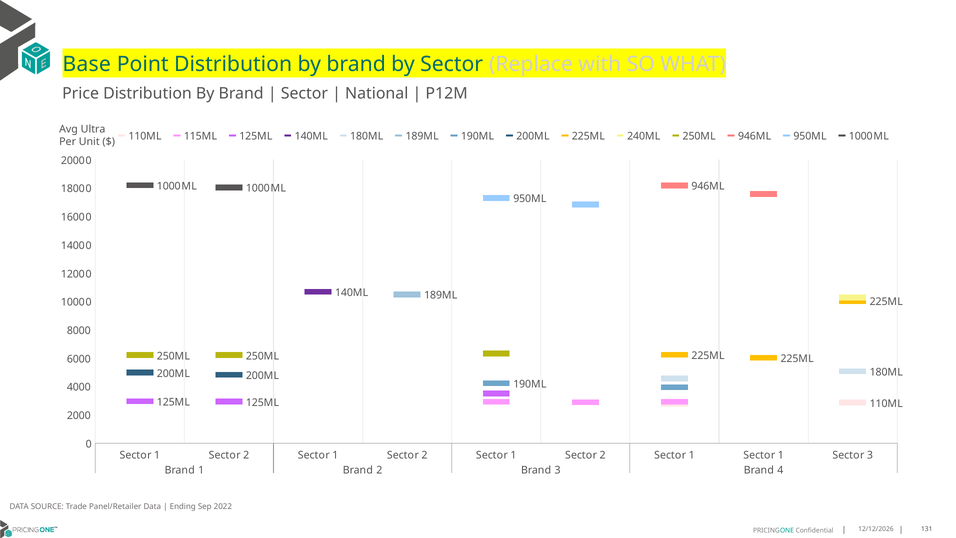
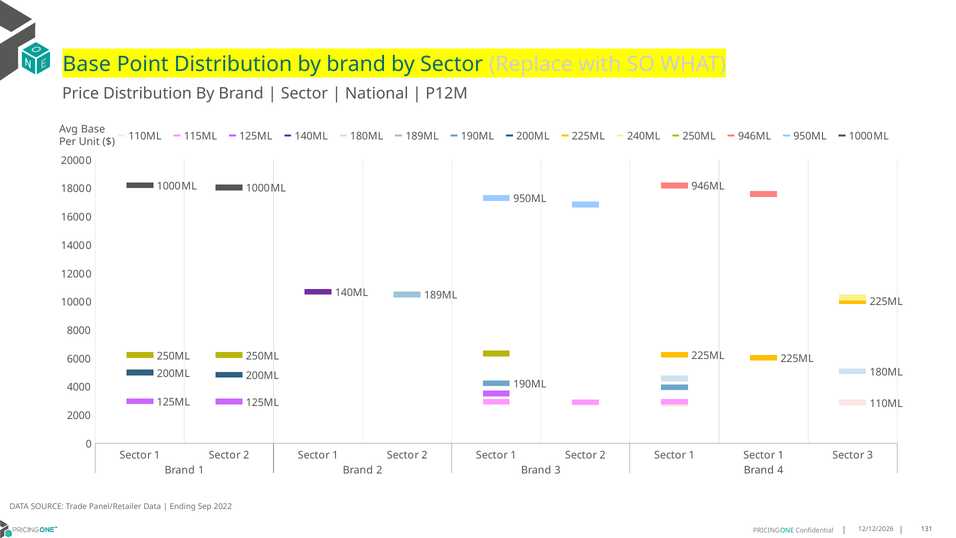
Avg Ultra: Ultra -> Base
